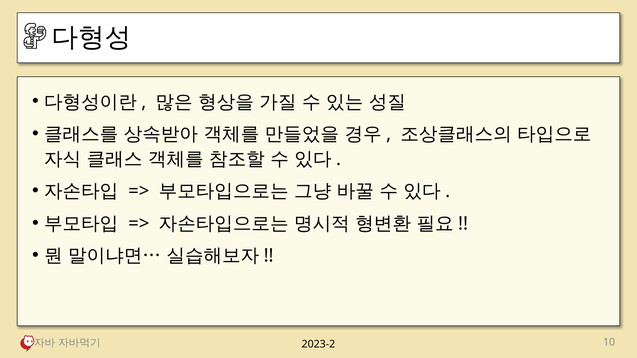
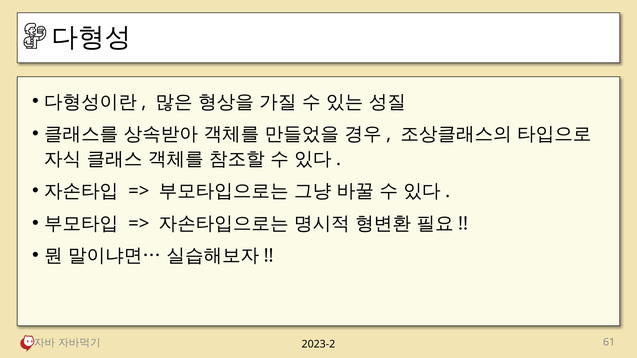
10: 10 -> 61
